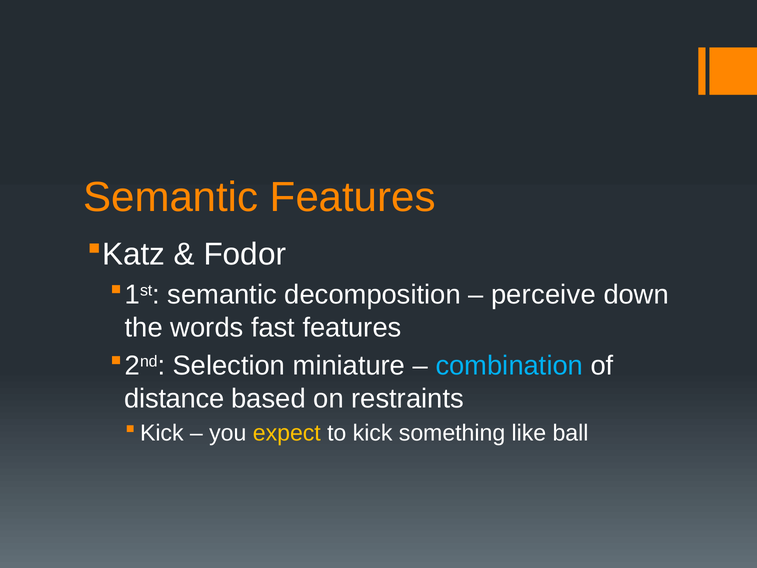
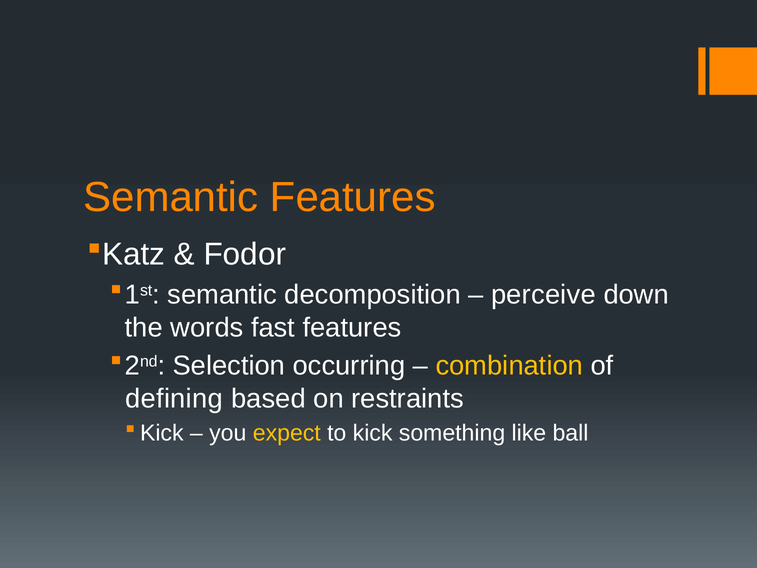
miniature: miniature -> occurring
combination colour: light blue -> yellow
distance: distance -> defining
